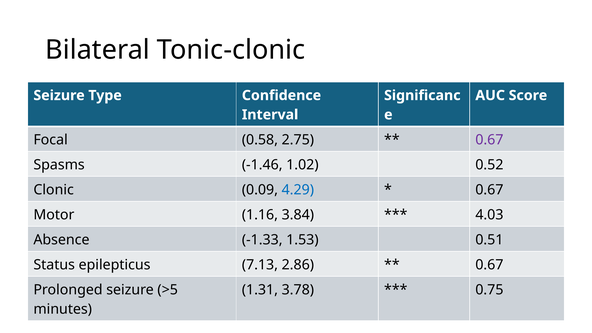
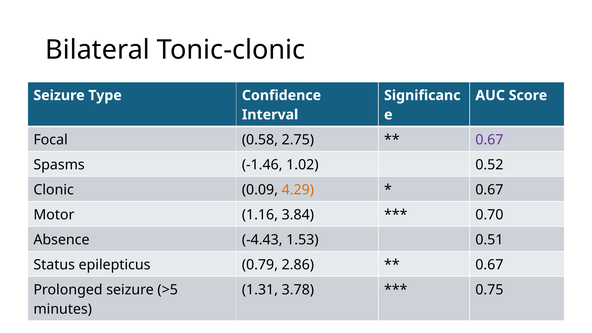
4.29 colour: blue -> orange
4.03: 4.03 -> 0.70
-1.33: -1.33 -> -4.43
7.13: 7.13 -> 0.79
